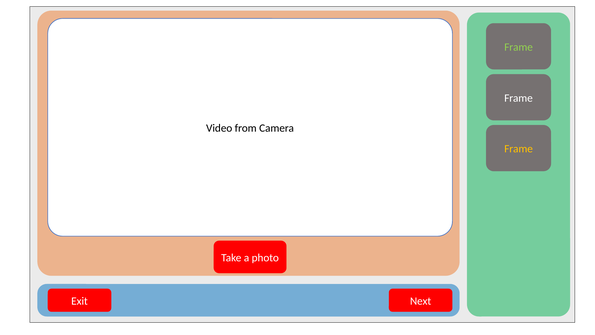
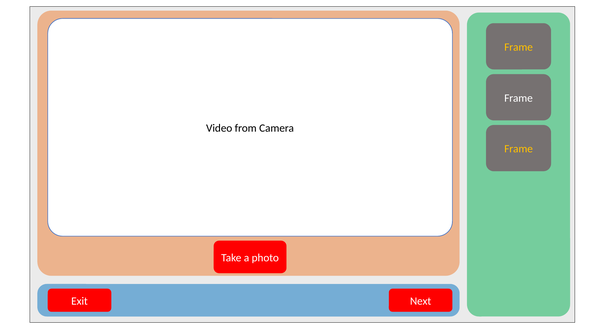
Frame at (519, 47) colour: light green -> yellow
